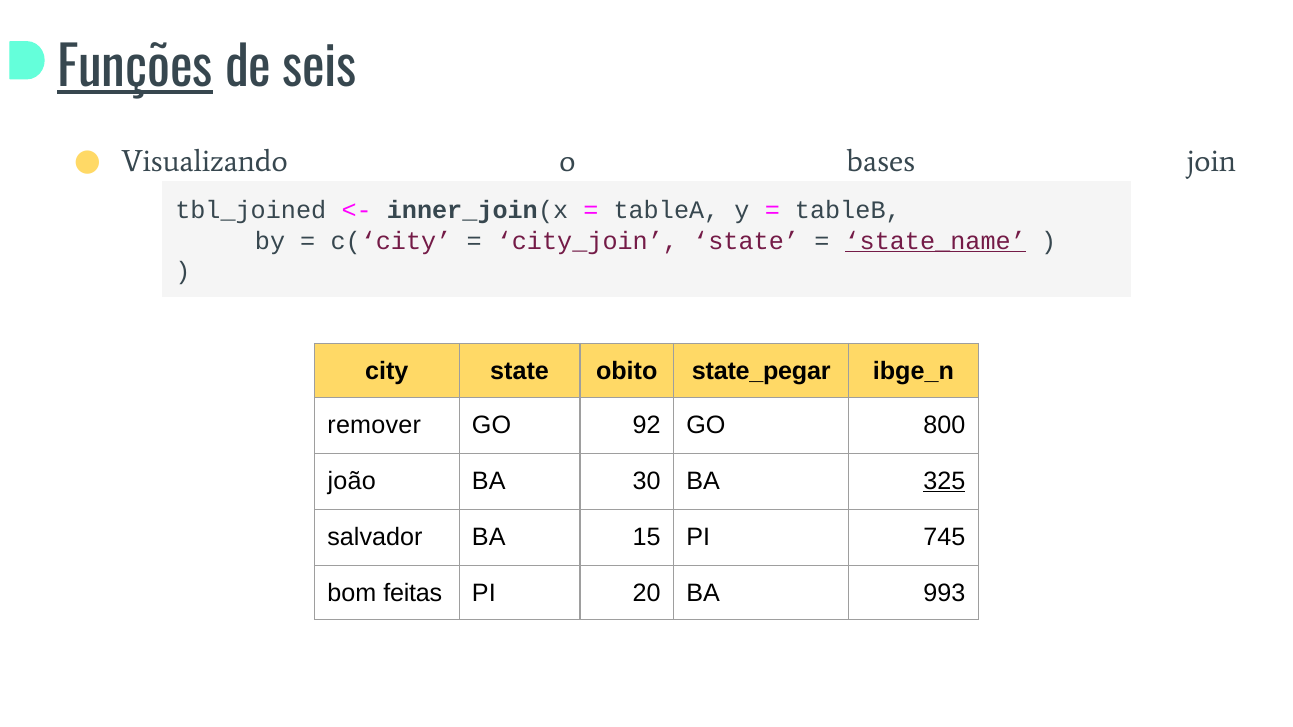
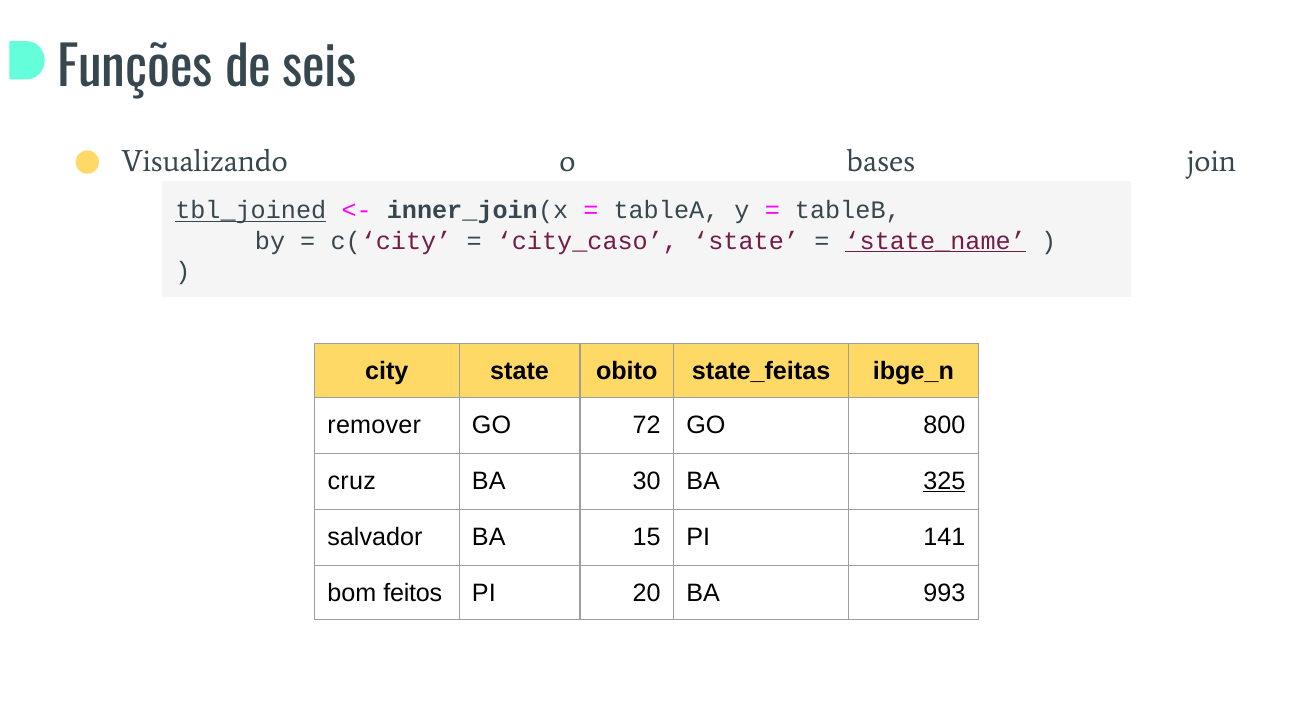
Funções underline: present -> none
tbl_joined underline: none -> present
city_join: city_join -> city_caso
state_pegar: state_pegar -> state_feitas
92: 92 -> 72
joão: joão -> cruz
745: 745 -> 141
feitas: feitas -> feitos
